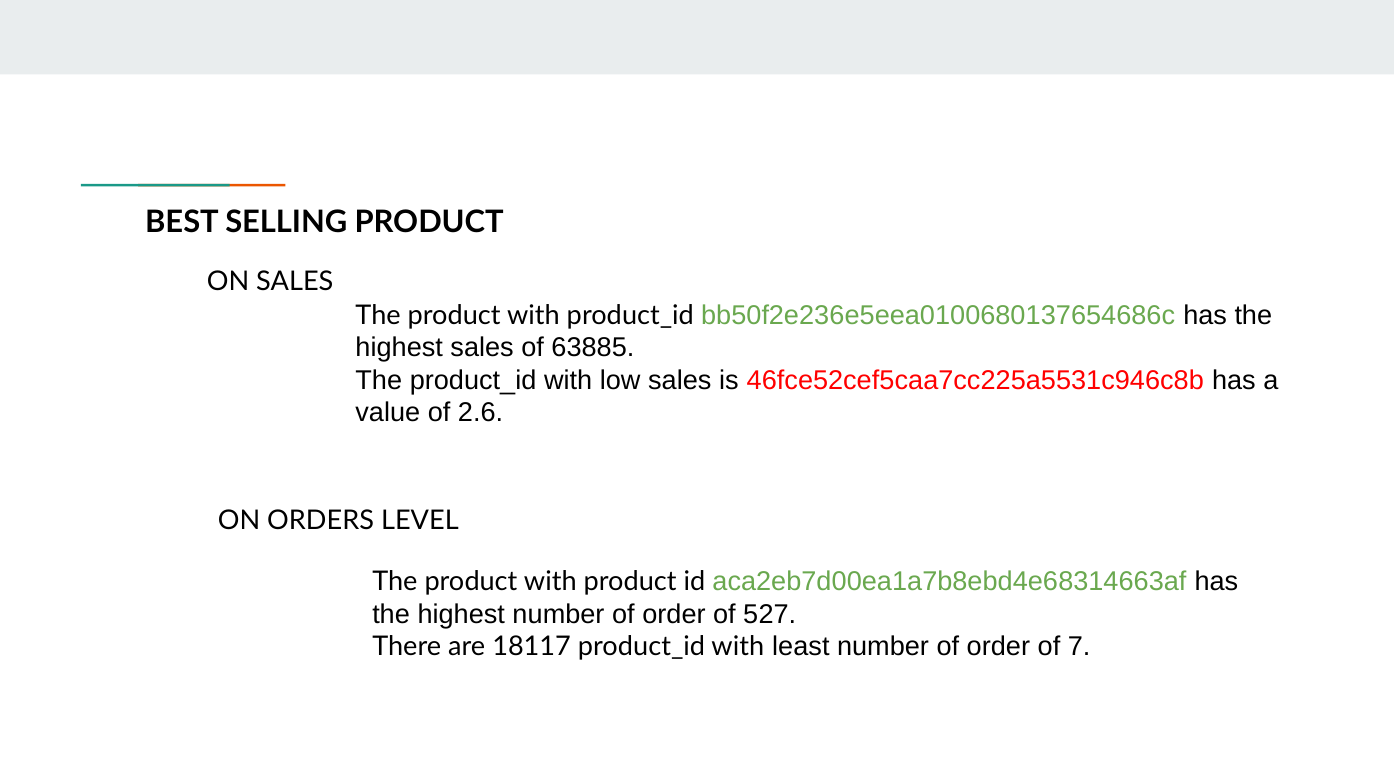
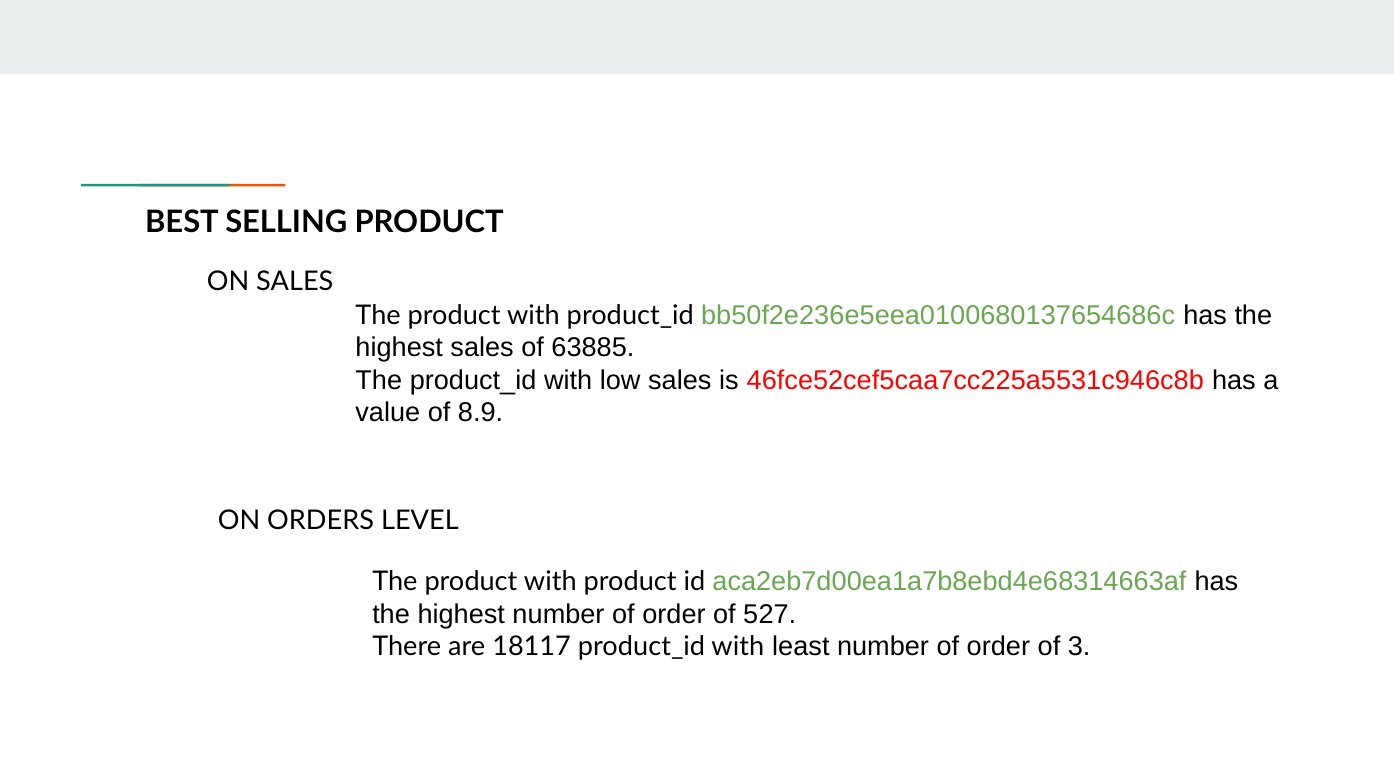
2.6: 2.6 -> 8.9
7: 7 -> 3
